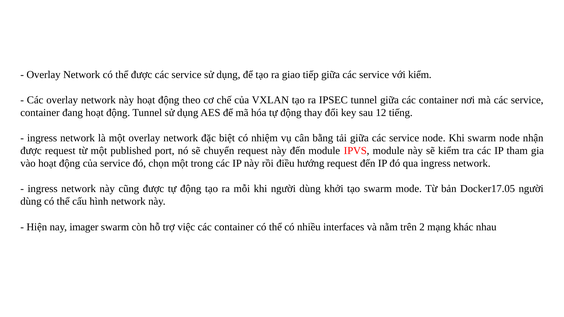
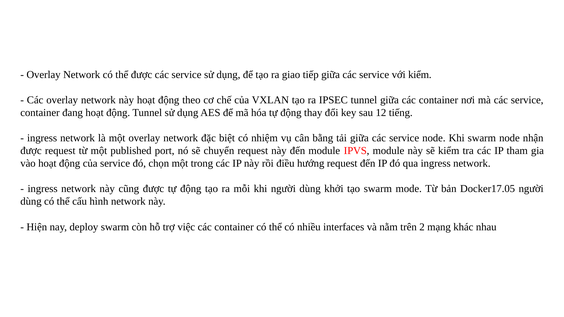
imager: imager -> deploy
